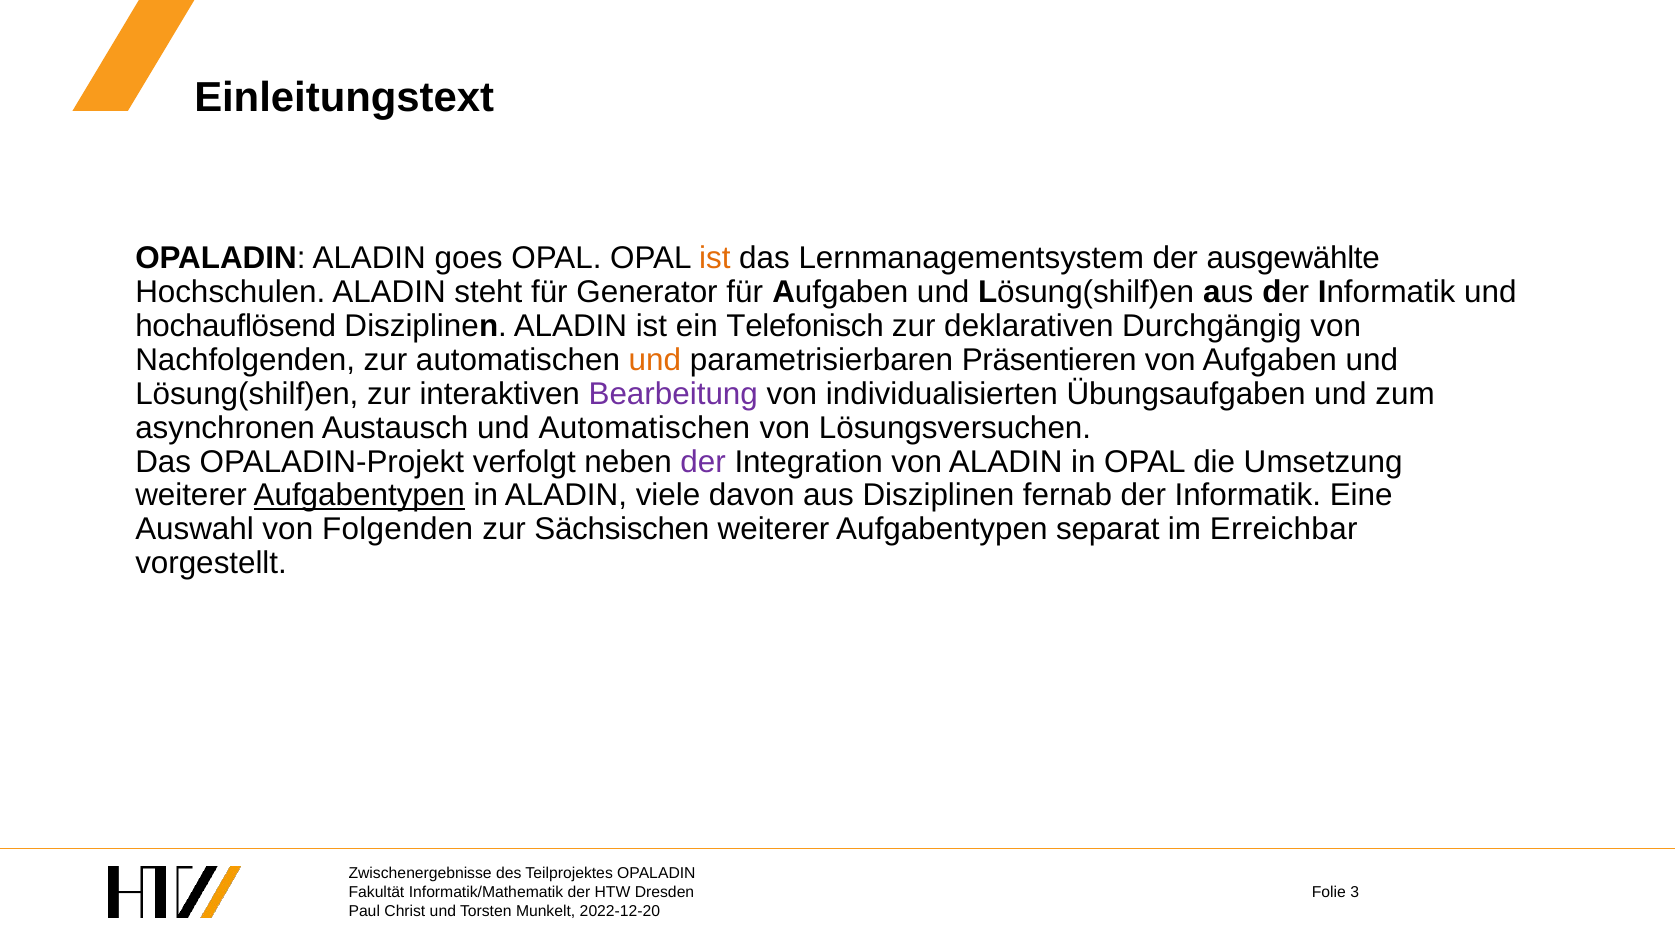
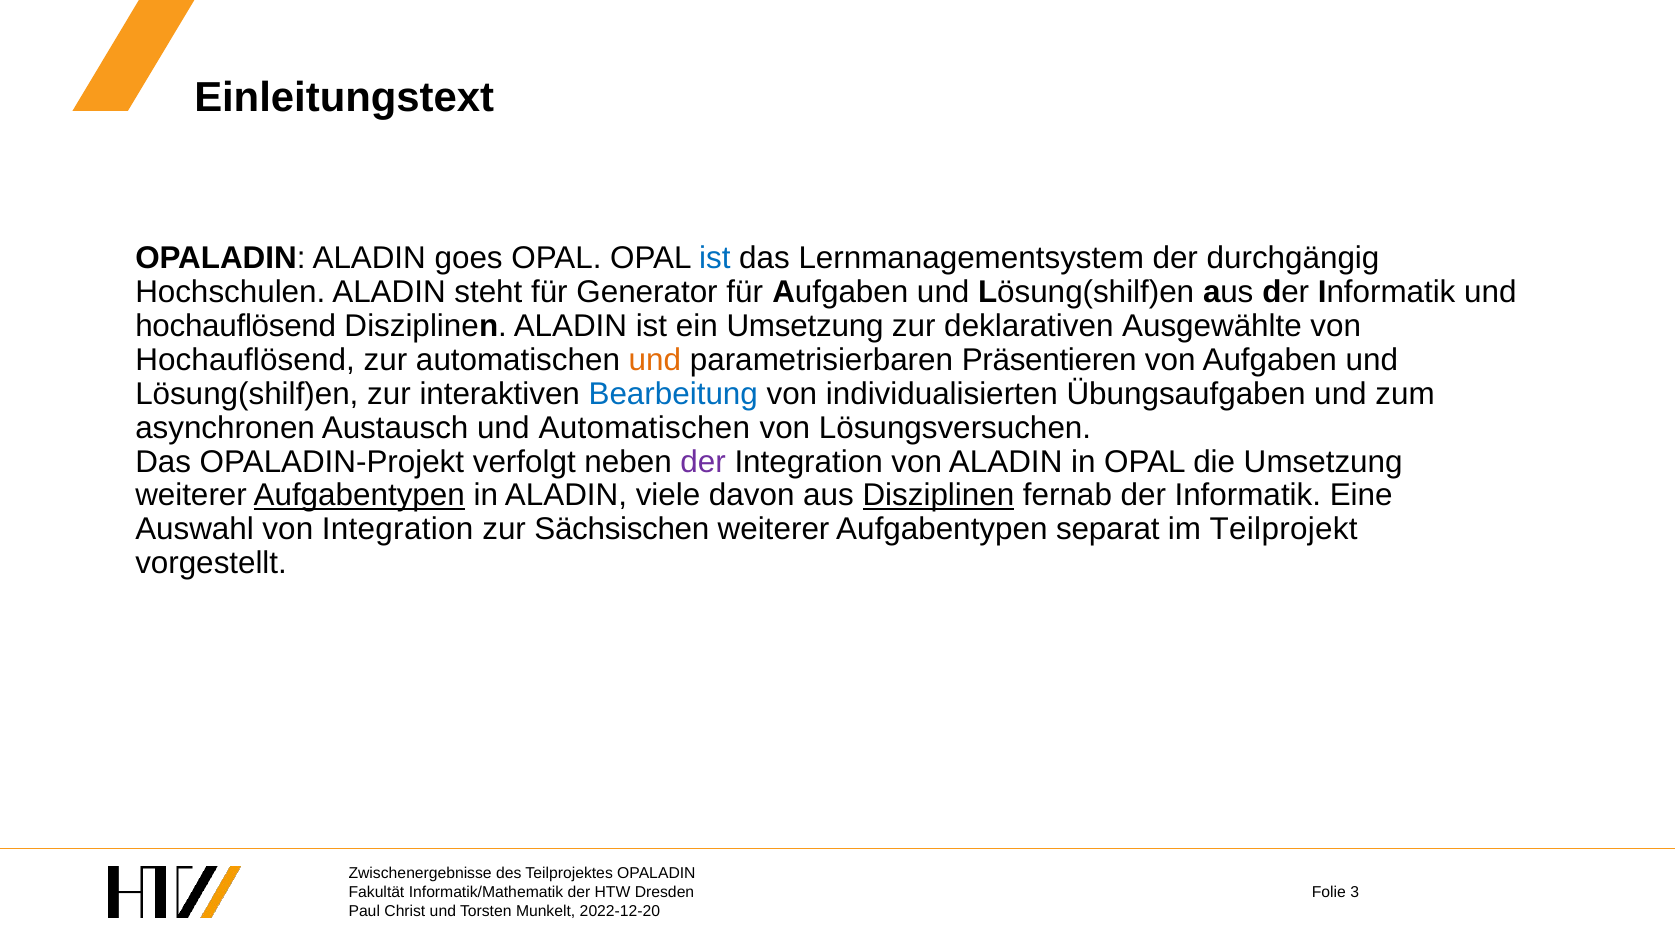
ist at (715, 258) colour: orange -> blue
ausgewählte: ausgewählte -> durchgängig
ein Telefonisch: Telefonisch -> Umsetzung
Durchgängig: Durchgängig -> Ausgewählte
Nachfolgenden at (245, 360): Nachfolgenden -> Hochauflösend
Bearbeitung colour: purple -> blue
Disziplinen at (938, 496) underline: none -> present
von Folgenden: Folgenden -> Integration
Erreichbar: Erreichbar -> Teilprojekt
